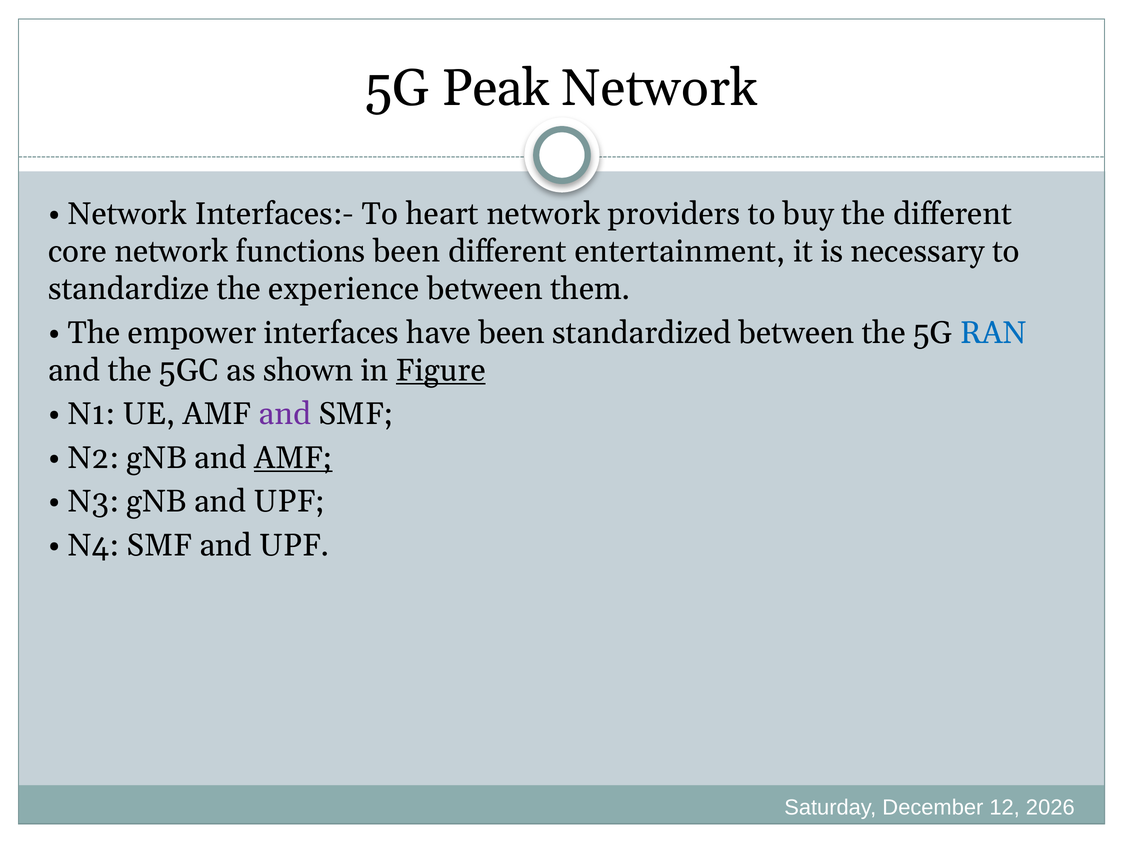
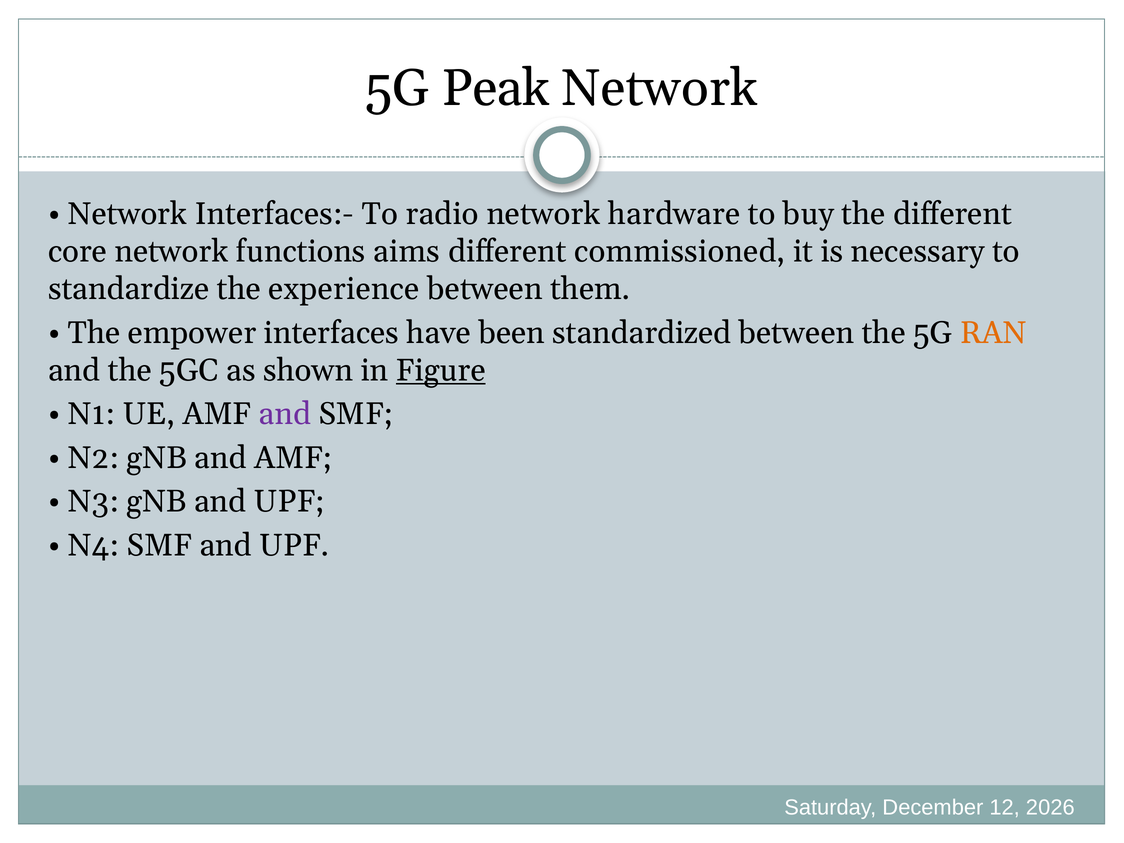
heart: heart -> radio
providers: providers -> hardware
functions been: been -> aims
entertainment: entertainment -> commissioned
RAN colour: blue -> orange
AMF at (293, 458) underline: present -> none
